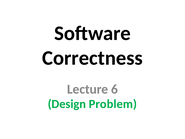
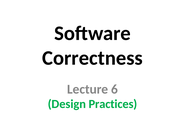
Problem: Problem -> Practices
